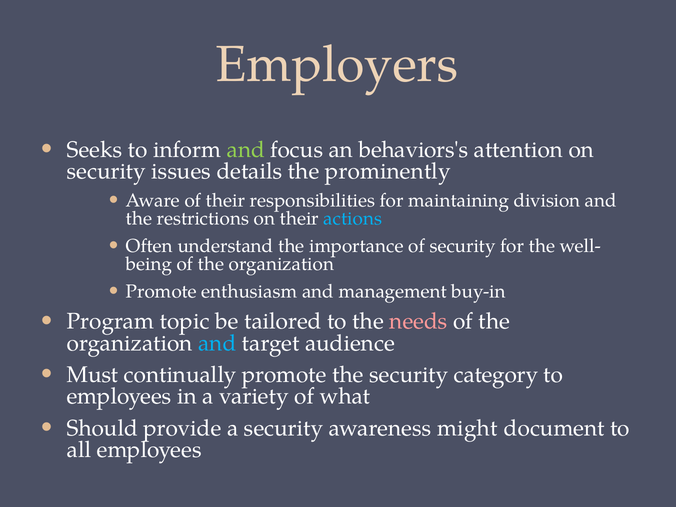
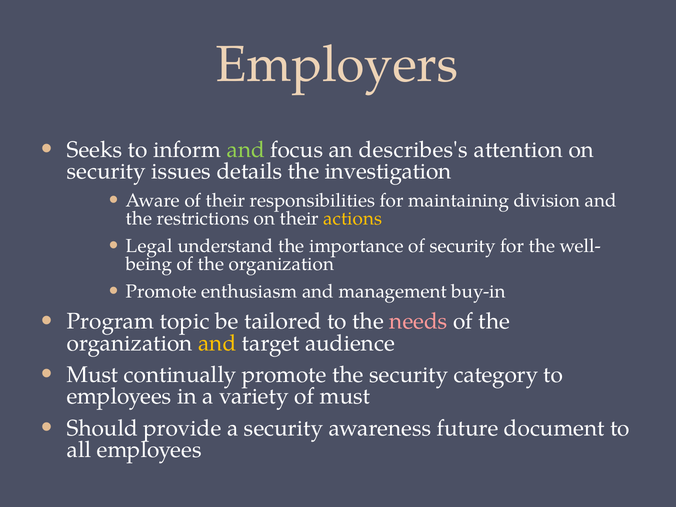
behaviors's: behaviors's -> describes's
prominently: prominently -> investigation
actions colour: light blue -> yellow
Often: Often -> Legal
and at (217, 343) colour: light blue -> yellow
of what: what -> must
might: might -> future
